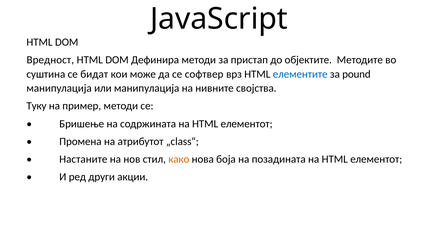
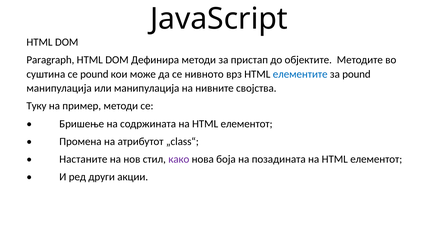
Вредност: Вредност -> Paragraph
се бидат: бидат -> pound
софтвер: софтвер -> нивното
како colour: orange -> purple
